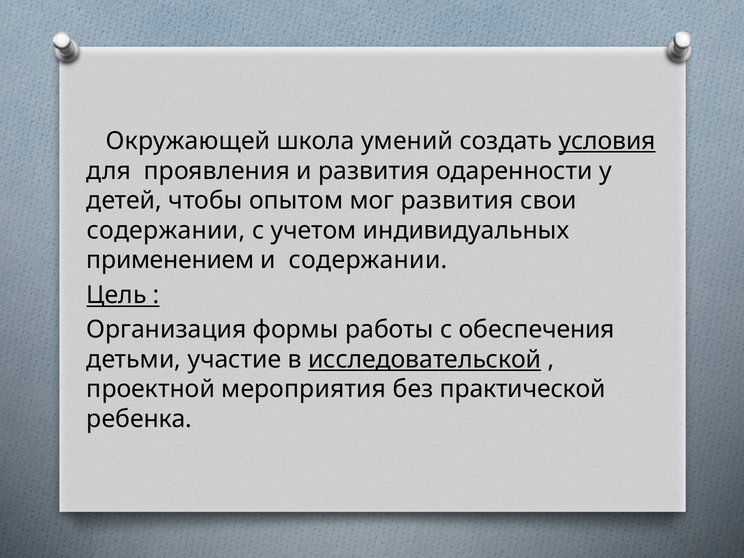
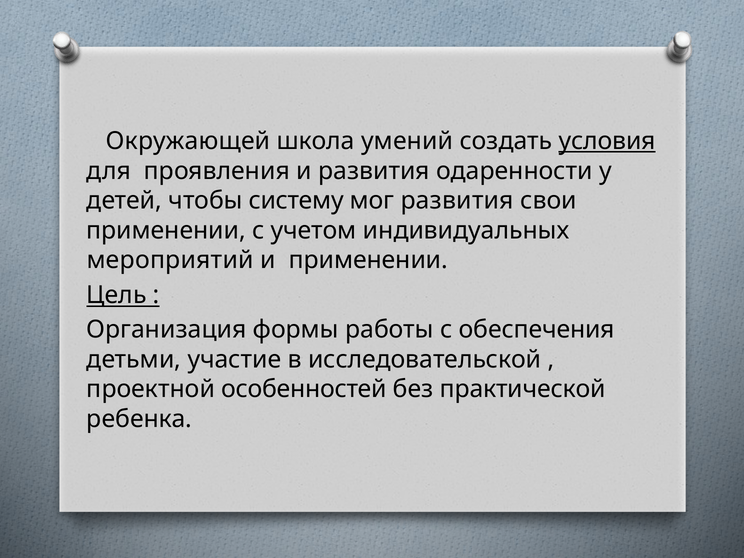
опытом: опытом -> систему
содержании at (166, 230): содержании -> применении
применением: применением -> мероприятий
и содержании: содержании -> применении
исследовательской underline: present -> none
мероприятия: мероприятия -> особенностей
